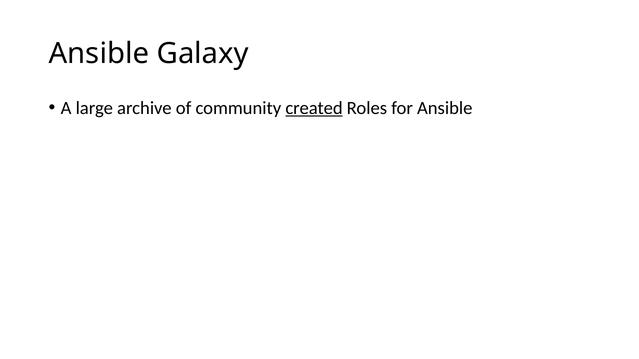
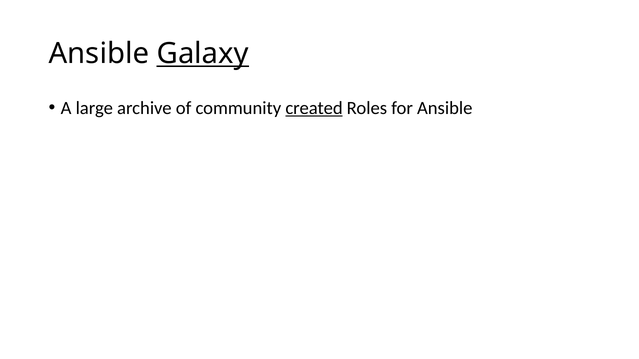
Galaxy underline: none -> present
